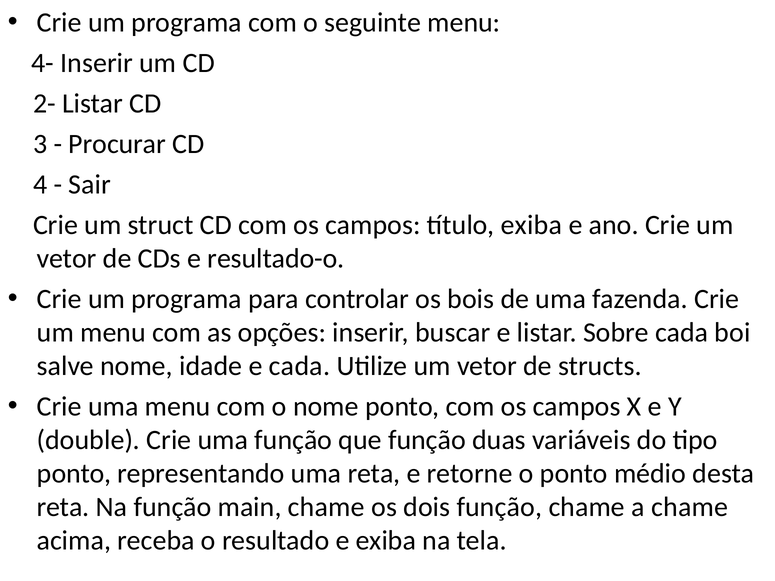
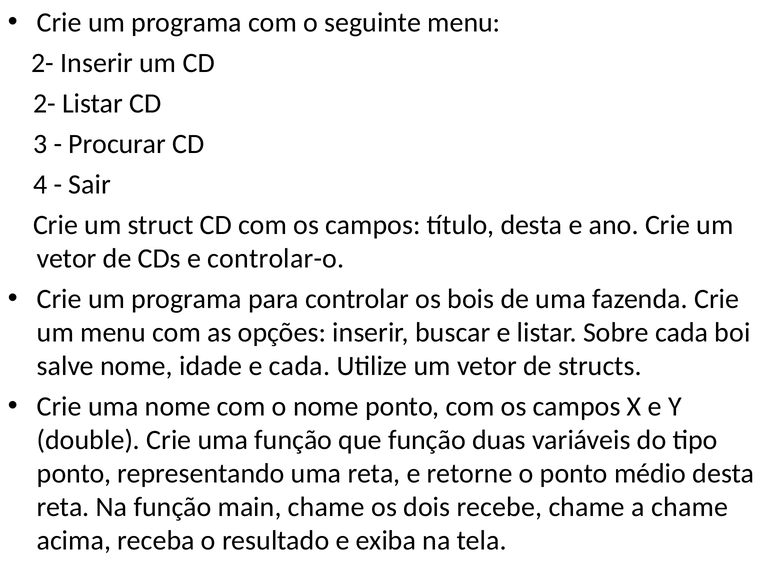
4- at (43, 63): 4- -> 2-
título exiba: exiba -> desta
resultado-o: resultado-o -> controlar-o
uma menu: menu -> nome
dois função: função -> recebe
